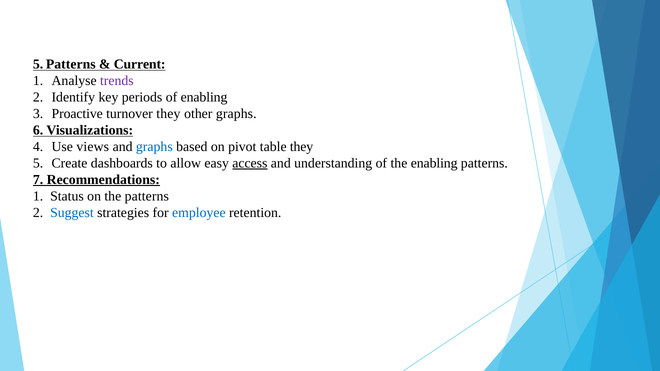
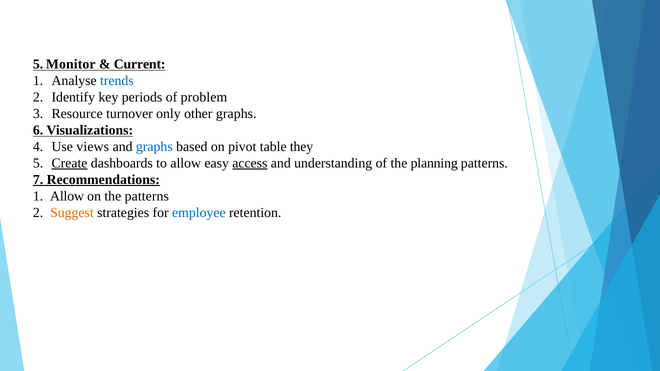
5 Patterns: Patterns -> Monitor
trends colour: purple -> blue
of enabling: enabling -> problem
Proactive: Proactive -> Resource
turnover they: they -> only
Create underline: none -> present
the enabling: enabling -> planning
1 Status: Status -> Allow
Suggest colour: blue -> orange
